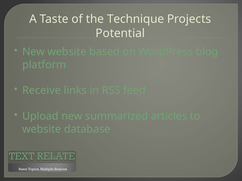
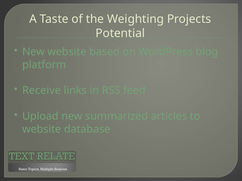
Technique: Technique -> Weighting
